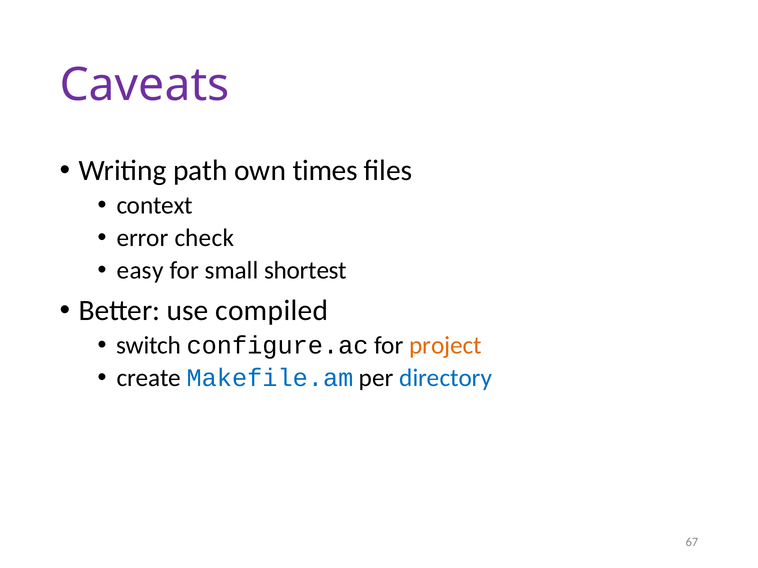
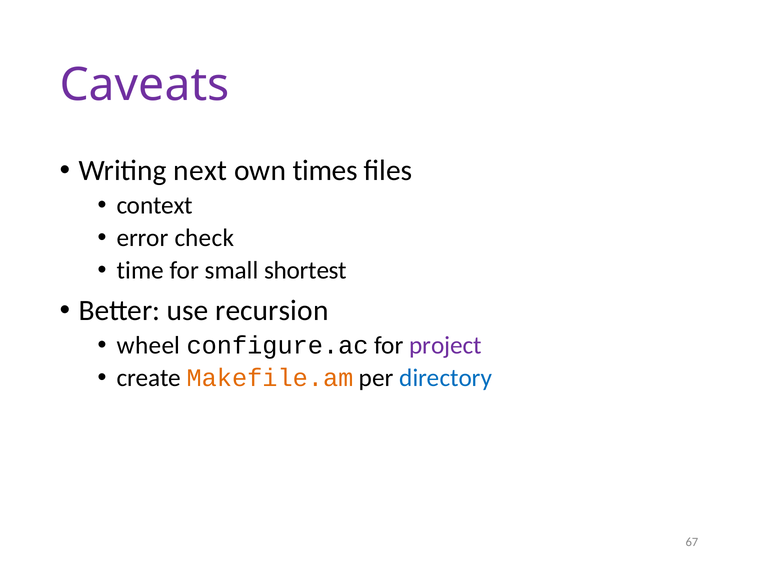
path: path -> next
easy: easy -> time
compiled: compiled -> recursion
switch: switch -> wheel
project colour: orange -> purple
Makefile.am colour: blue -> orange
